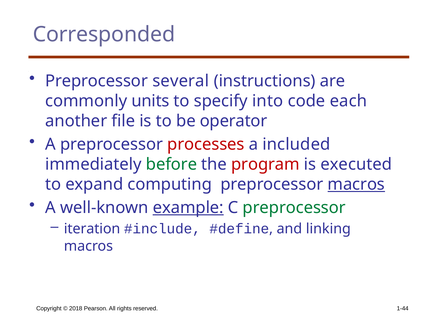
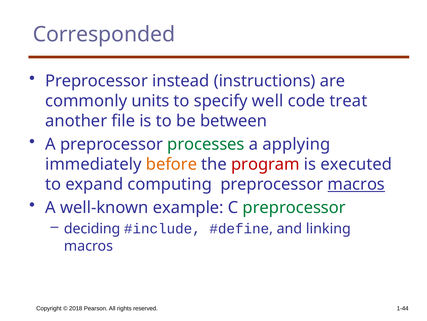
several: several -> instead
into: into -> well
each: each -> treat
operator: operator -> between
processes colour: red -> green
included: included -> applying
before colour: green -> orange
example underline: present -> none
iteration: iteration -> deciding
